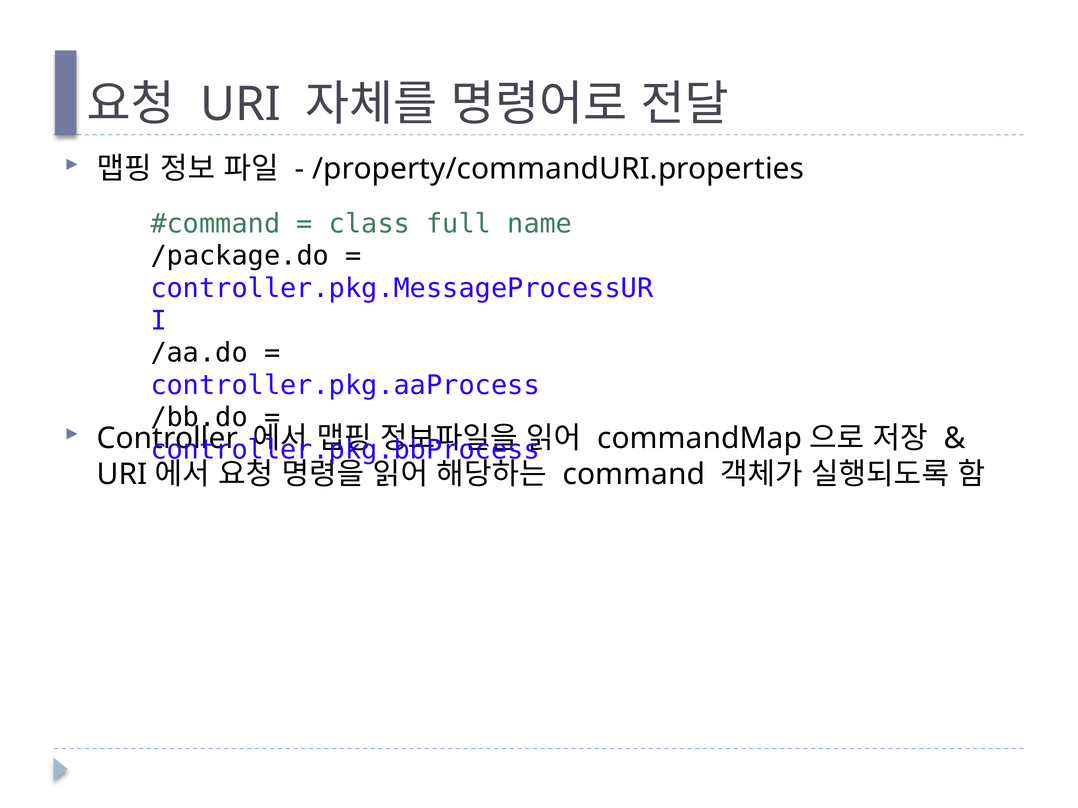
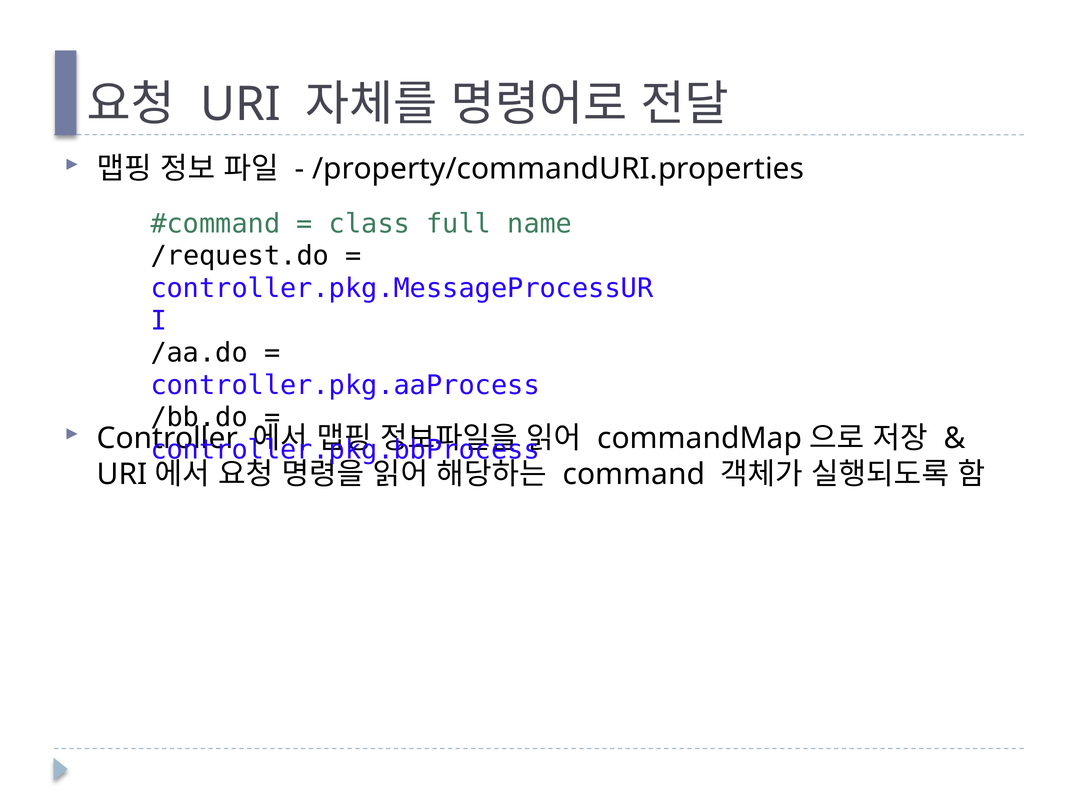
/package.do: /package.do -> /request.do
